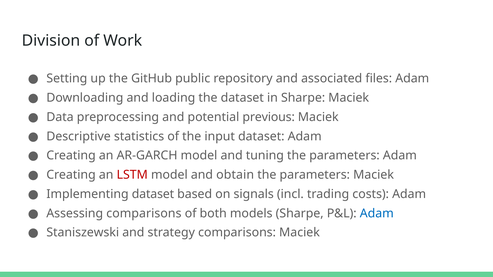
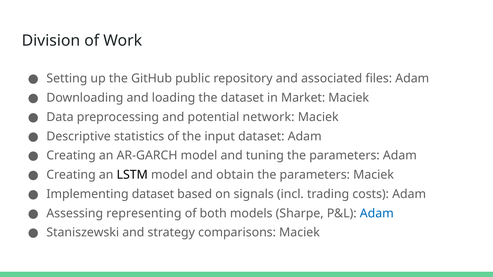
in Sharpe: Sharpe -> Market
previous: previous -> network
LSTM colour: red -> black
Assessing comparisons: comparisons -> representing
